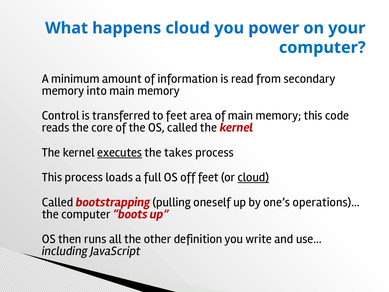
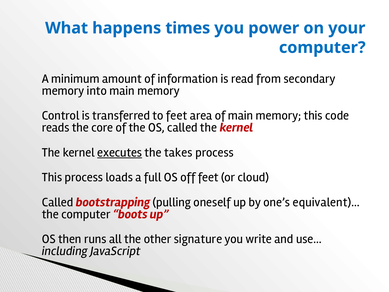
happens cloud: cloud -> times
cloud at (253, 177) underline: present -> none
operations)…: operations)… -> equivalent)…
definition: definition -> signature
